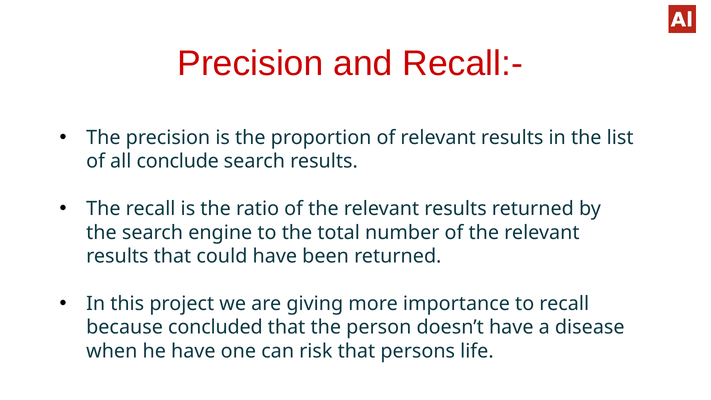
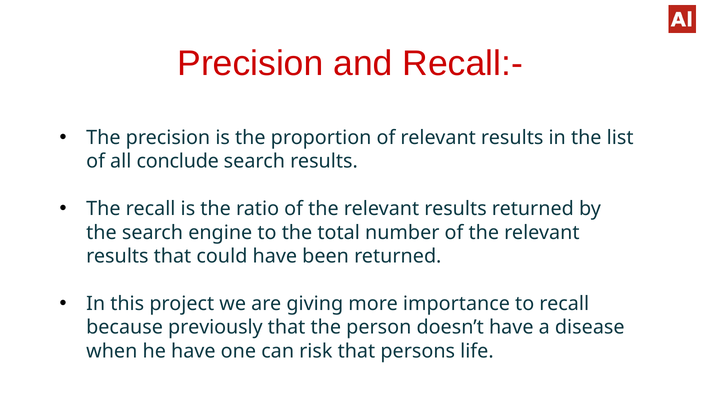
concluded: concluded -> previously
